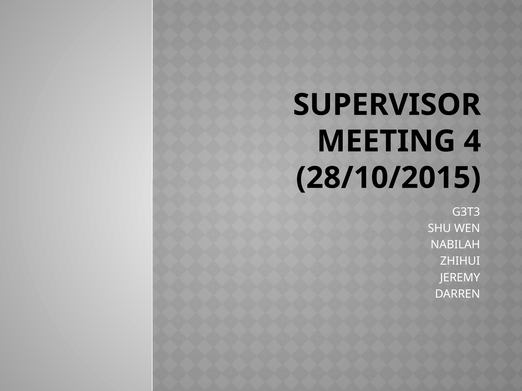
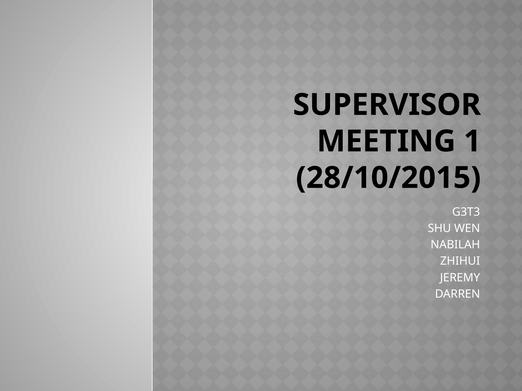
4: 4 -> 1
